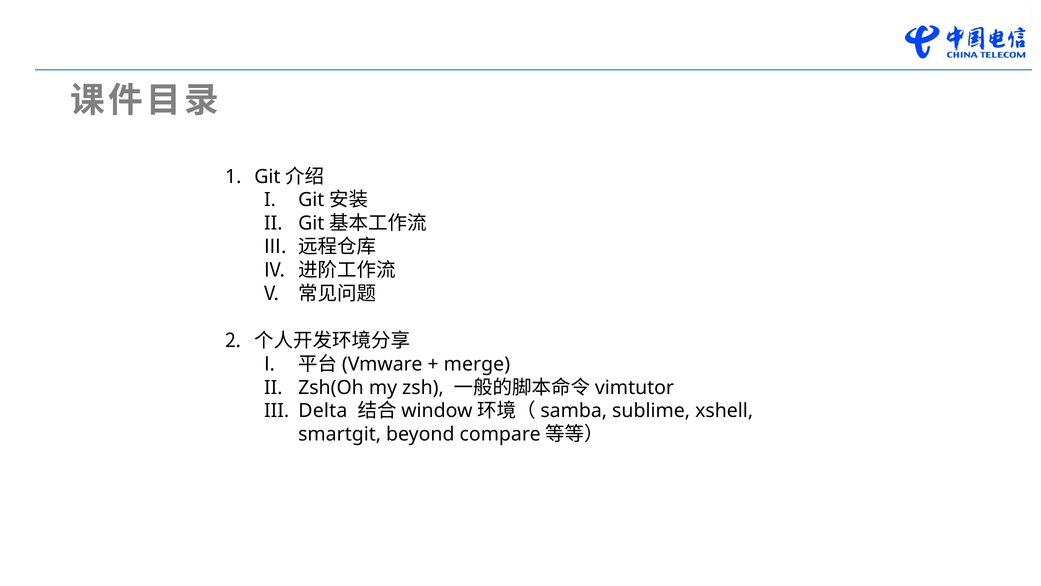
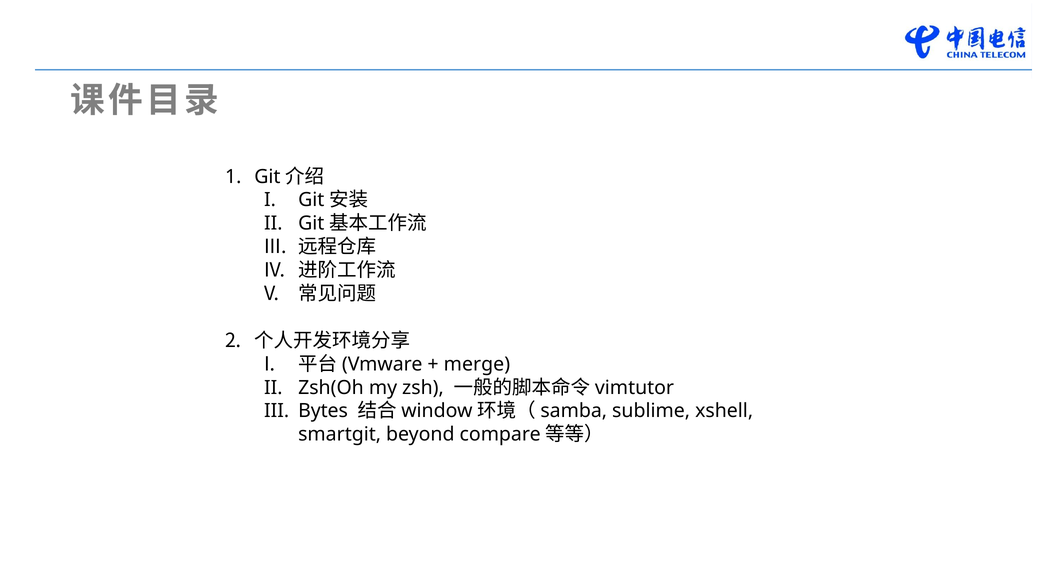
Delta: Delta -> Bytes
